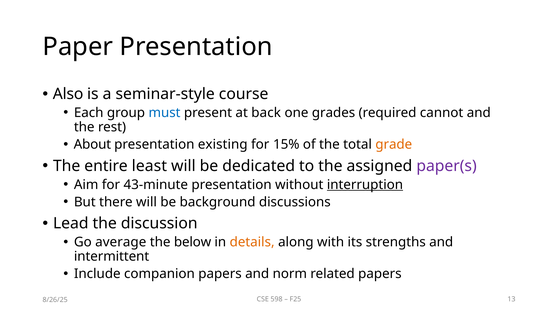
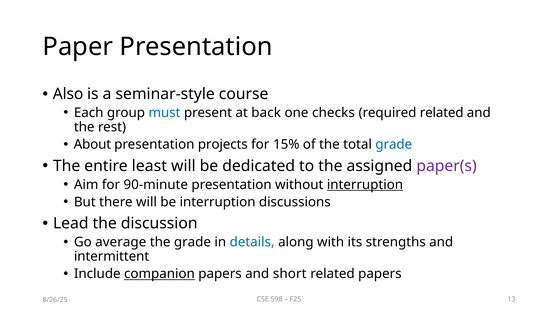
grades: grades -> checks
required cannot: cannot -> related
existing: existing -> projects
grade at (394, 144) colour: orange -> blue
43-minute: 43-minute -> 90-minute
be background: background -> interruption
the below: below -> grade
details colour: orange -> blue
companion underline: none -> present
norm: norm -> short
